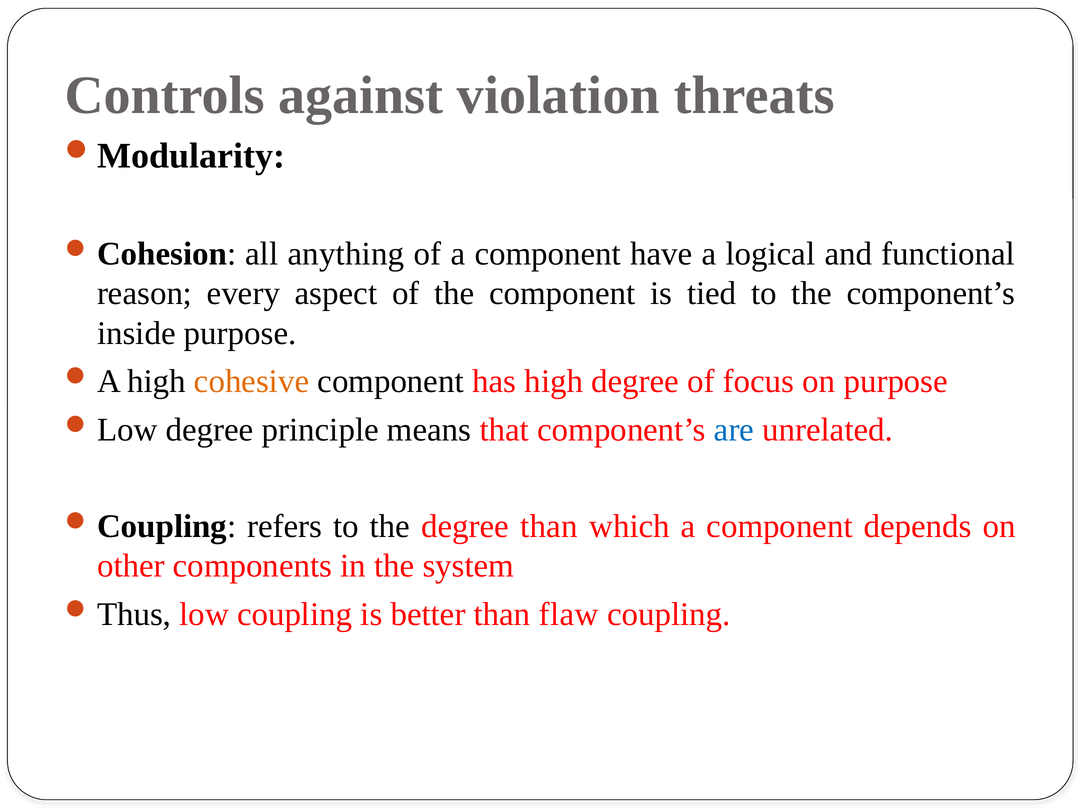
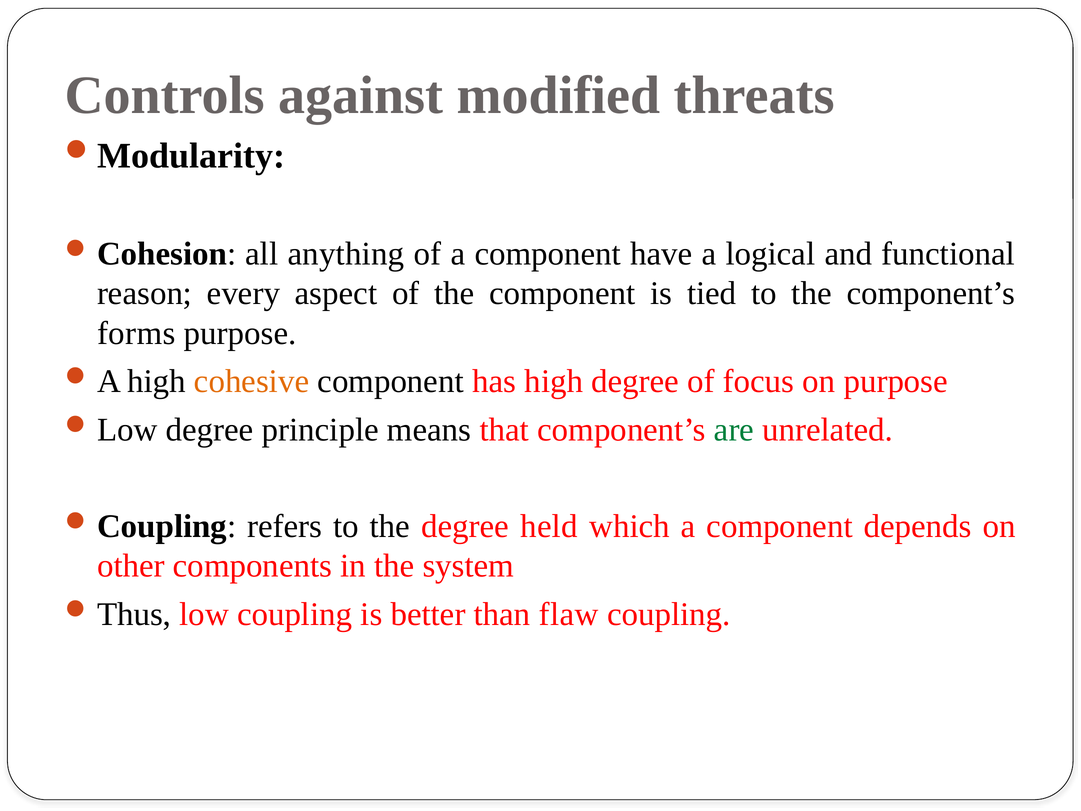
violation: violation -> modified
inside: inside -> forms
are colour: blue -> green
degree than: than -> held
